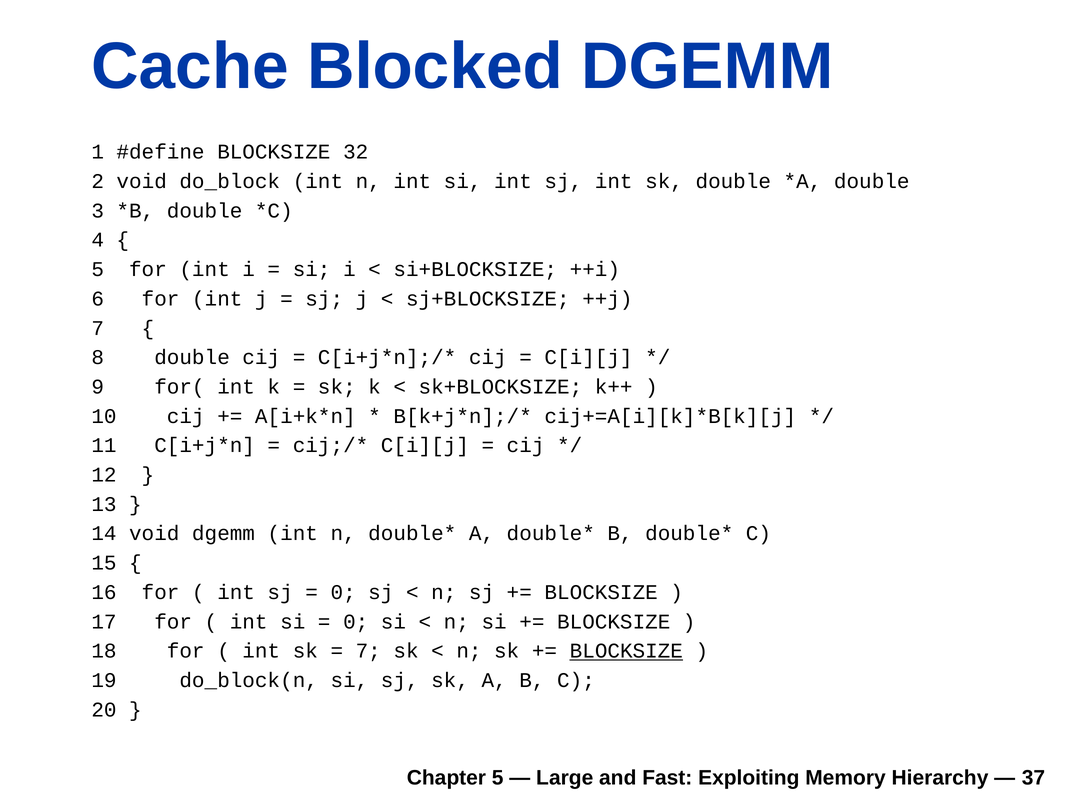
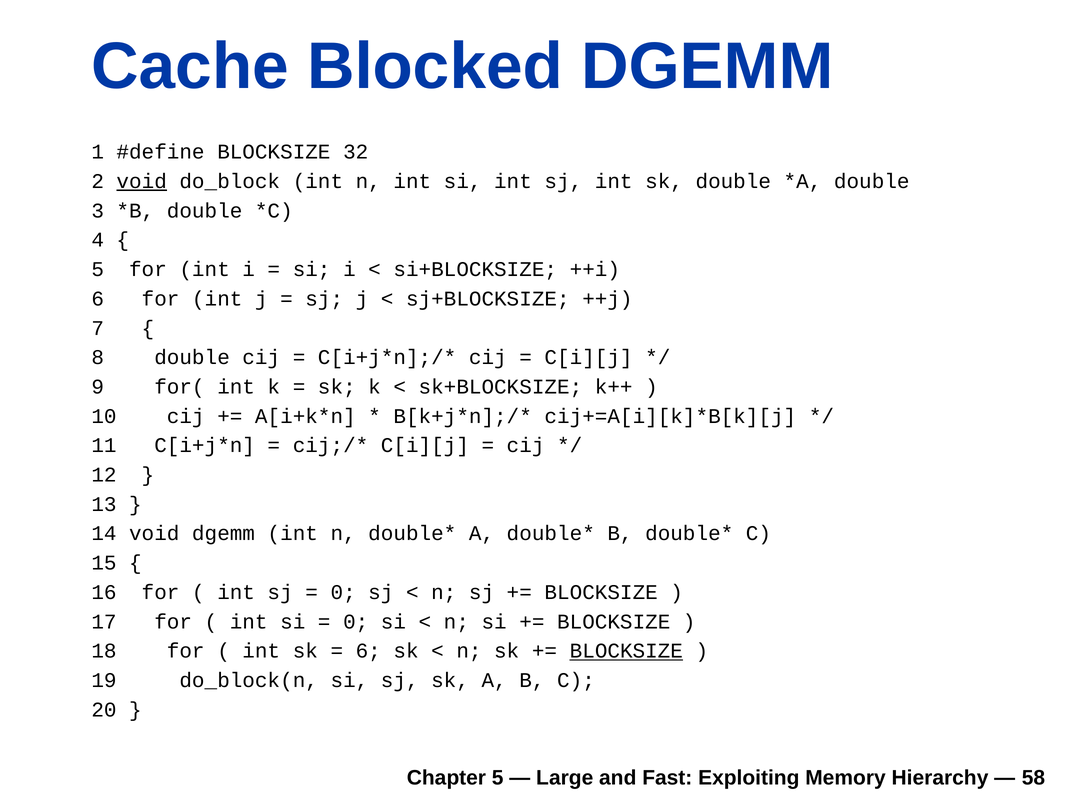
void at (142, 181) underline: none -> present
7 at (368, 651): 7 -> 6
37: 37 -> 58
